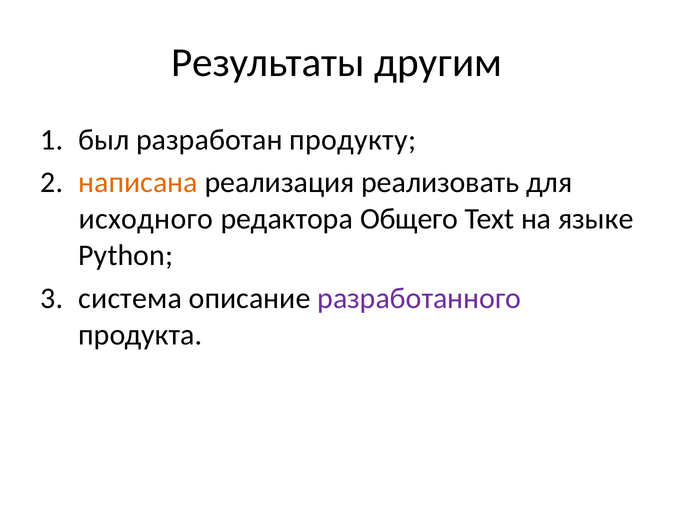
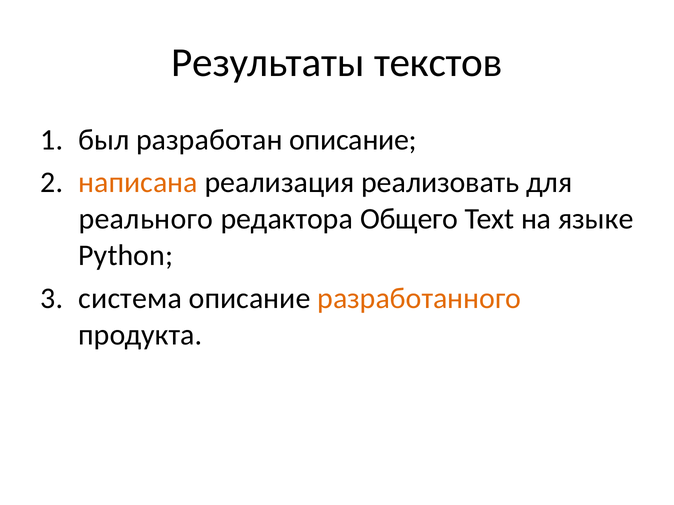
другим: другим -> текстов
разработан продукту: продукту -> описание
исходного: исходного -> реального
разработанного colour: purple -> orange
